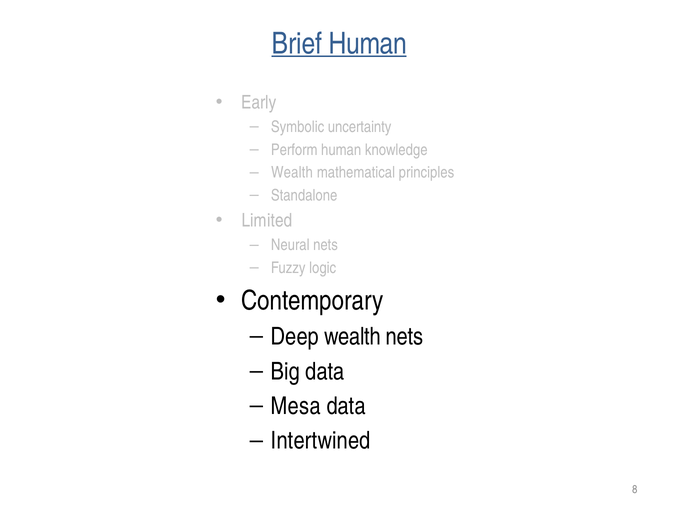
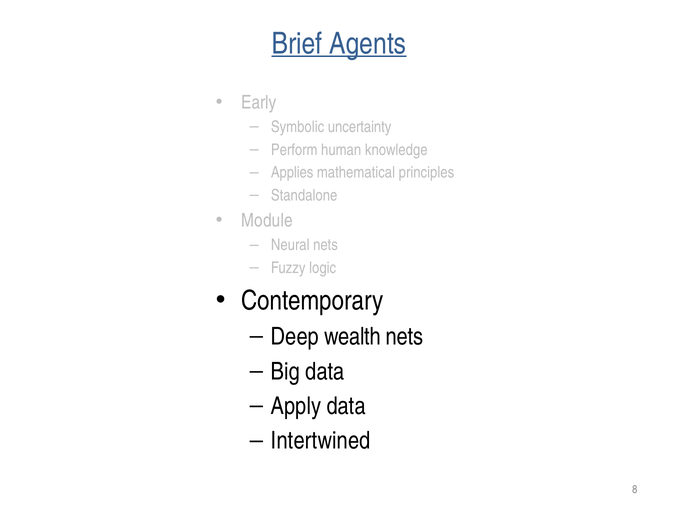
Brief Human: Human -> Agents
Wealth at (292, 172): Wealth -> Applies
Limited: Limited -> Module
Mesa: Mesa -> Apply
